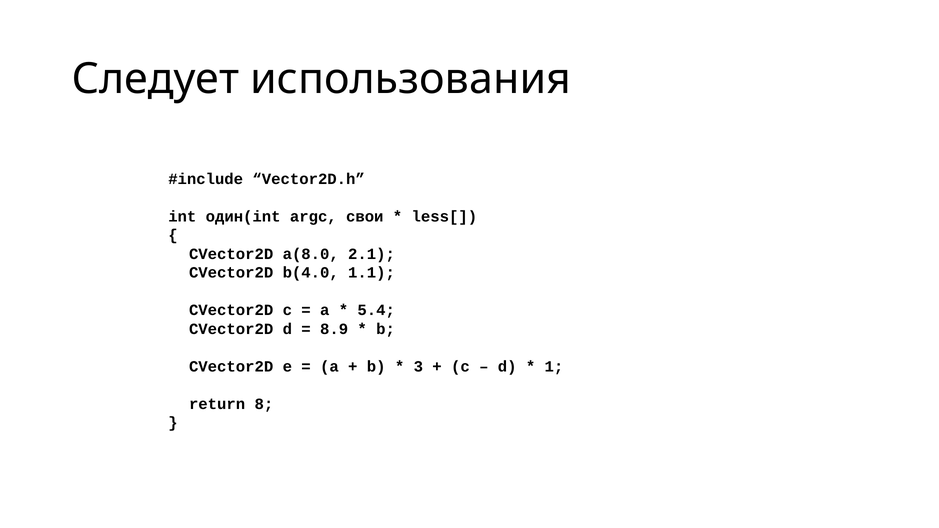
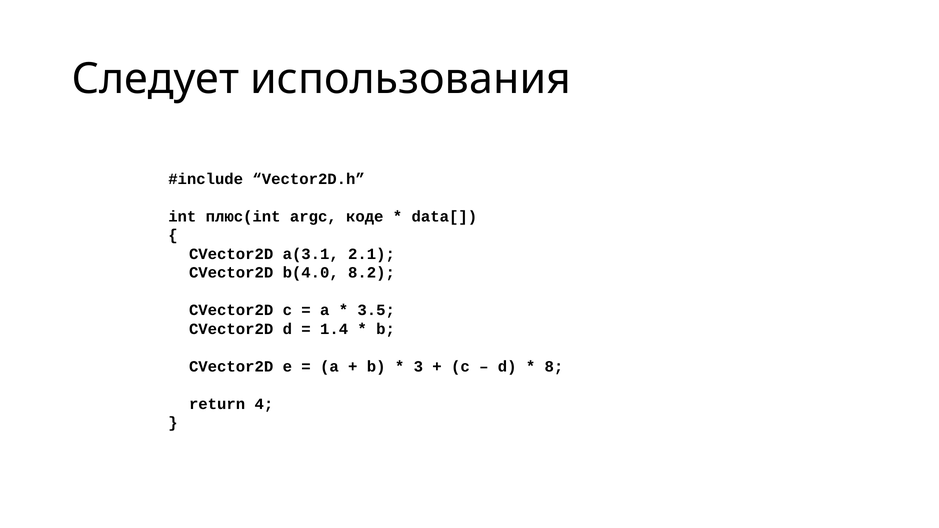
один(int: один(int -> плюс(int
свои: свои -> коде
less[: less[ -> data[
a(8.0: a(8.0 -> a(3.1
1.1: 1.1 -> 8.2
5.4: 5.4 -> 3.5
8.9: 8.9 -> 1.4
1: 1 -> 8
8: 8 -> 4
